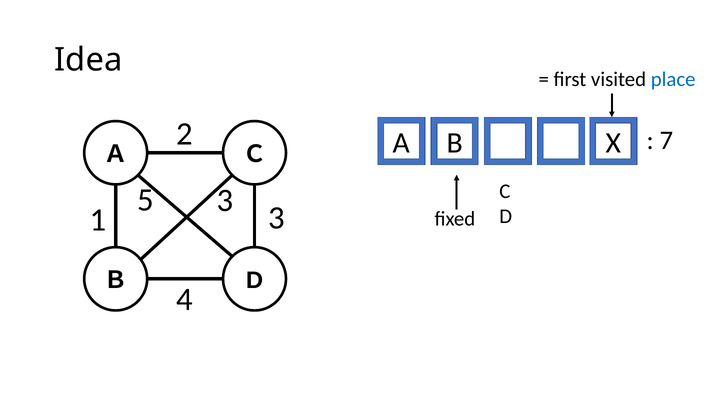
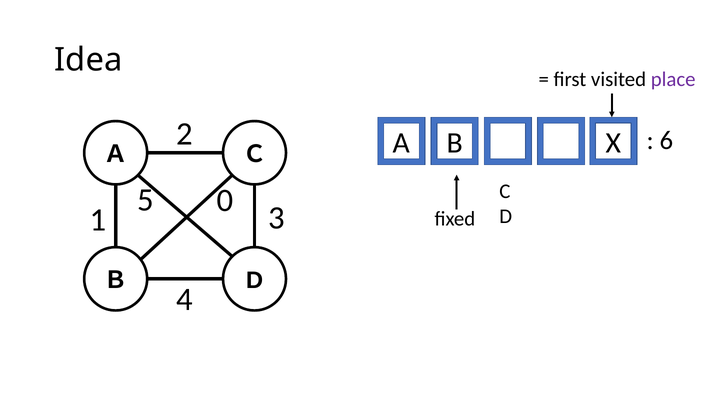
place colour: blue -> purple
7: 7 -> 6
5 3: 3 -> 0
